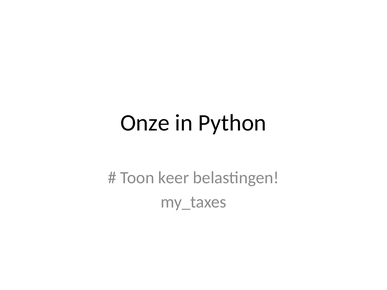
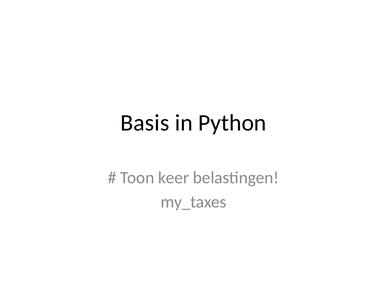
Onze: Onze -> Basis
